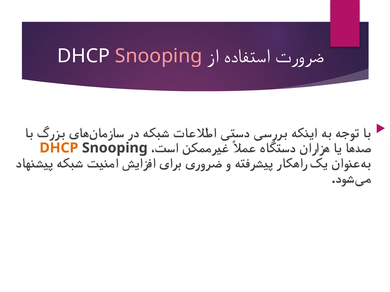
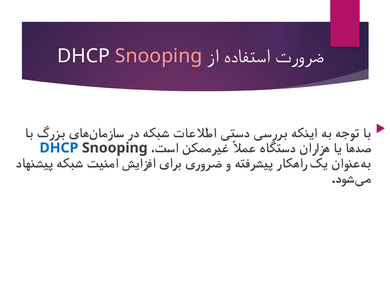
DHCP at (59, 148) colour: orange -> blue
